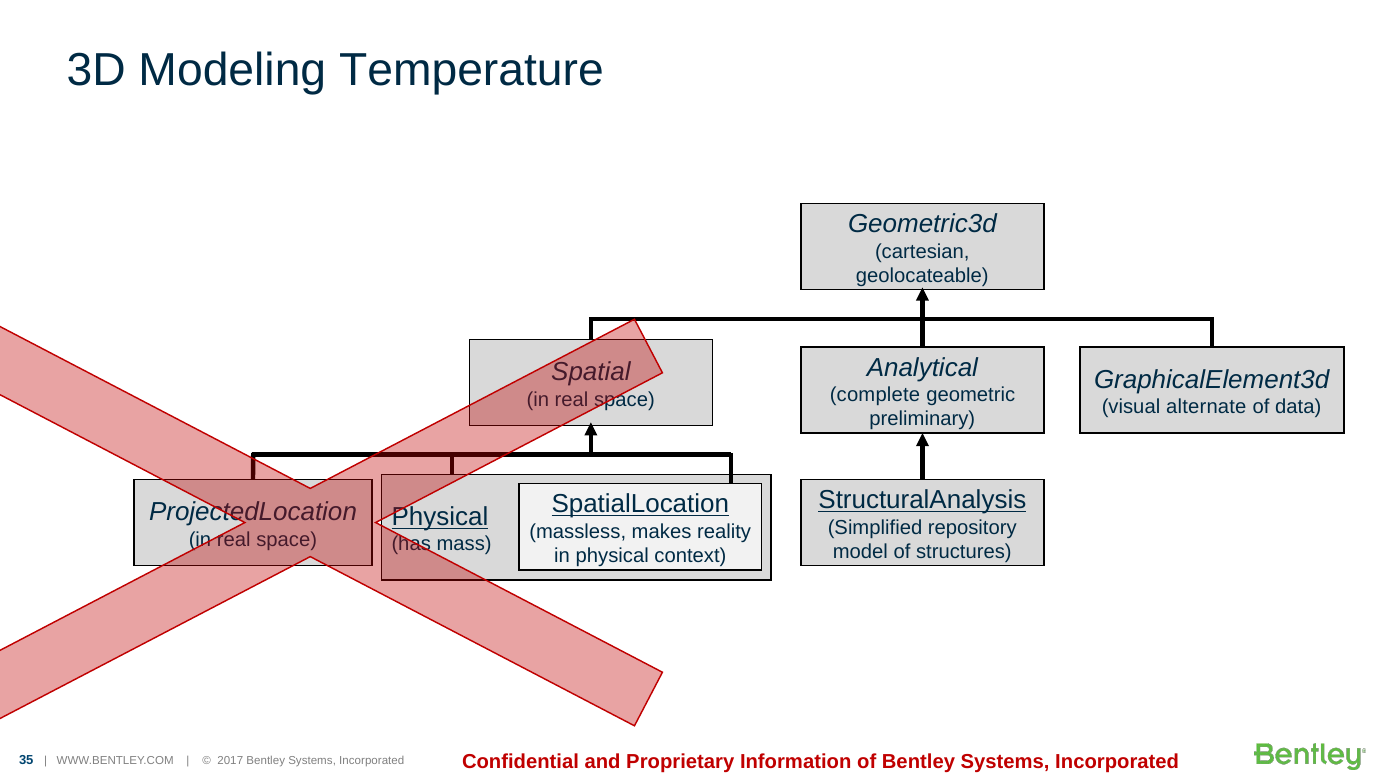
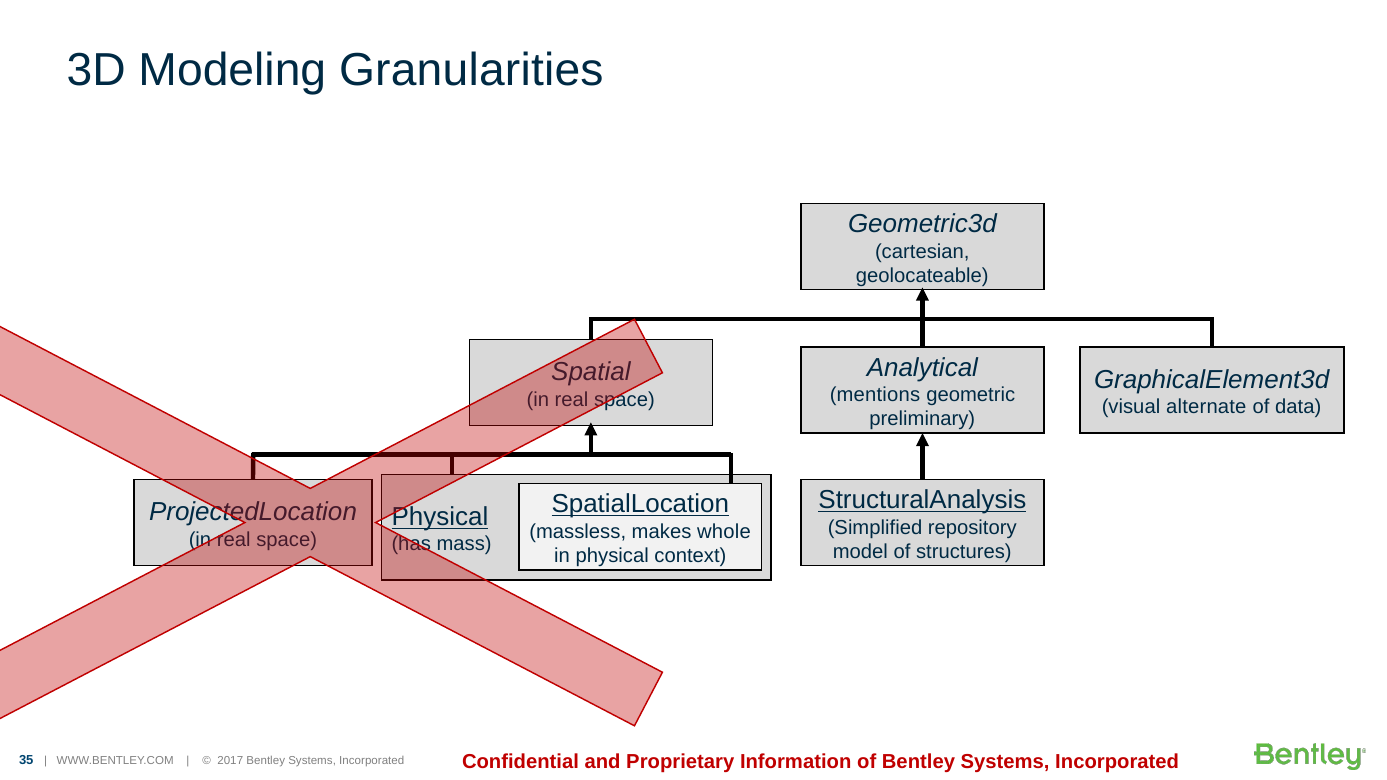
Temperature: Temperature -> Granularities
complete: complete -> mentions
reality: reality -> whole
